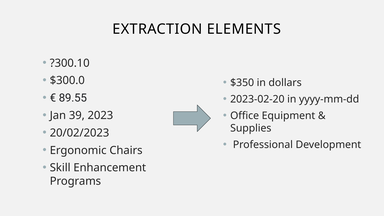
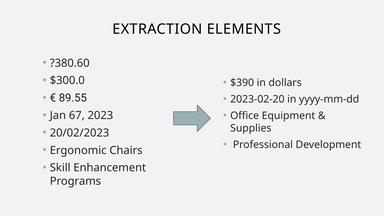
?300.10: ?300.10 -> ?380.60
$350: $350 -> $390
39: 39 -> 67
